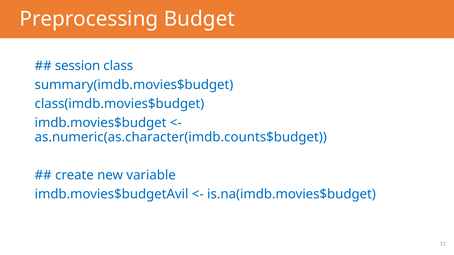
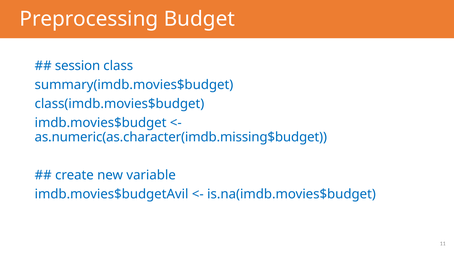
as.numeric(as.character(imdb.counts$budget: as.numeric(as.character(imdb.counts$budget -> as.numeric(as.character(imdb.missing$budget
